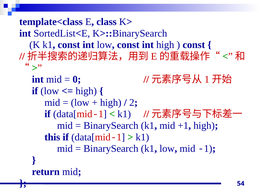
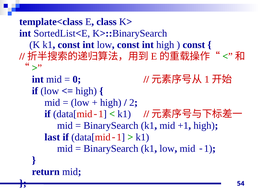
this: this -> last
